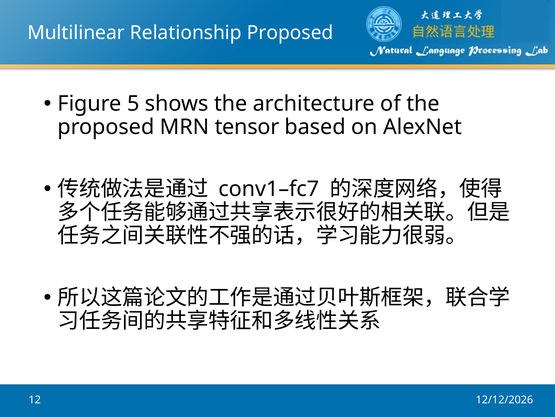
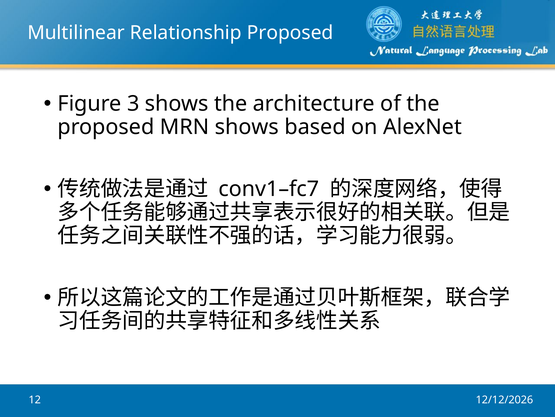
5: 5 -> 3
MRN tensor: tensor -> shows
